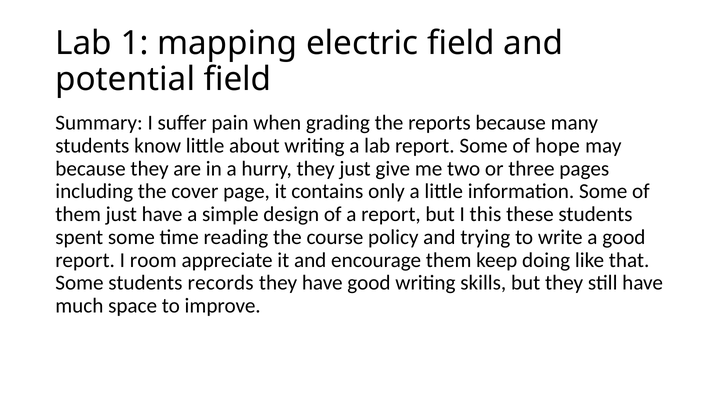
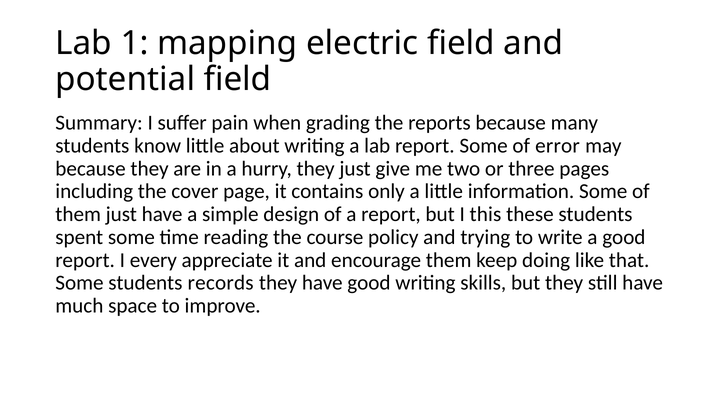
hope: hope -> error
room: room -> every
